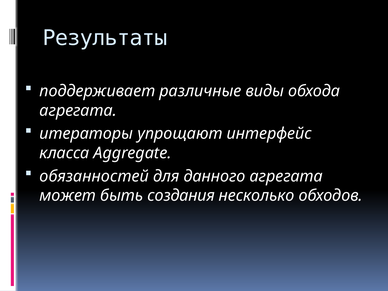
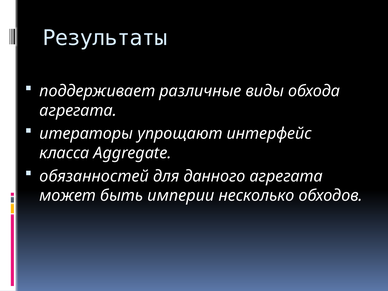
создания: создания -> империи
